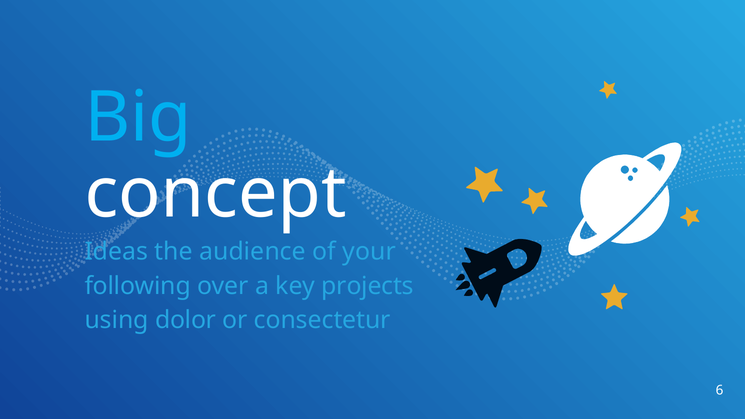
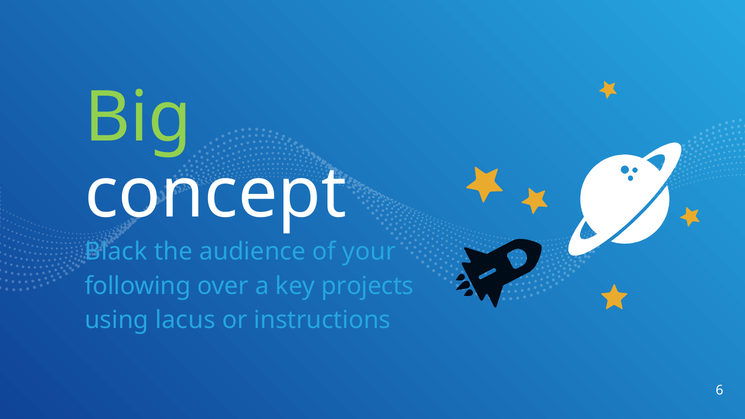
Big colour: light blue -> light green
Ideas: Ideas -> Black
dolor: dolor -> lacus
consectetur: consectetur -> instructions
